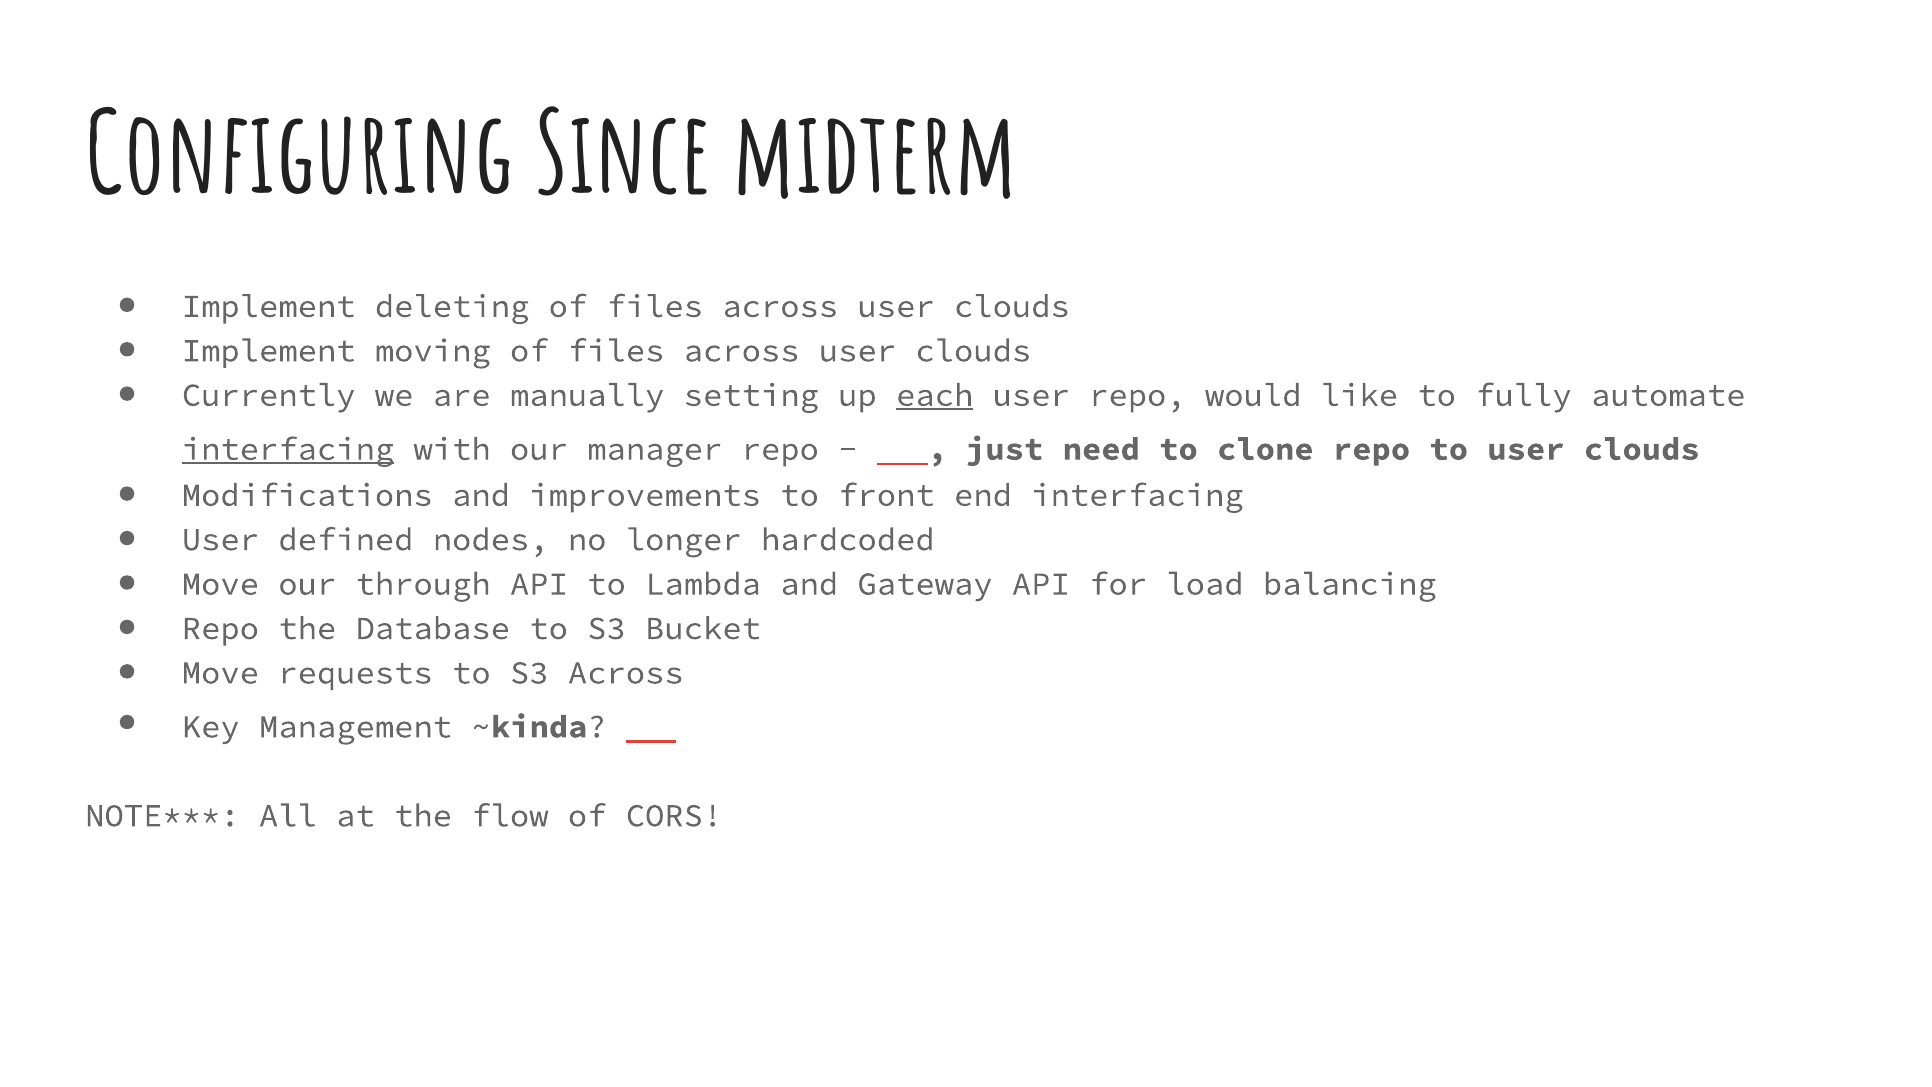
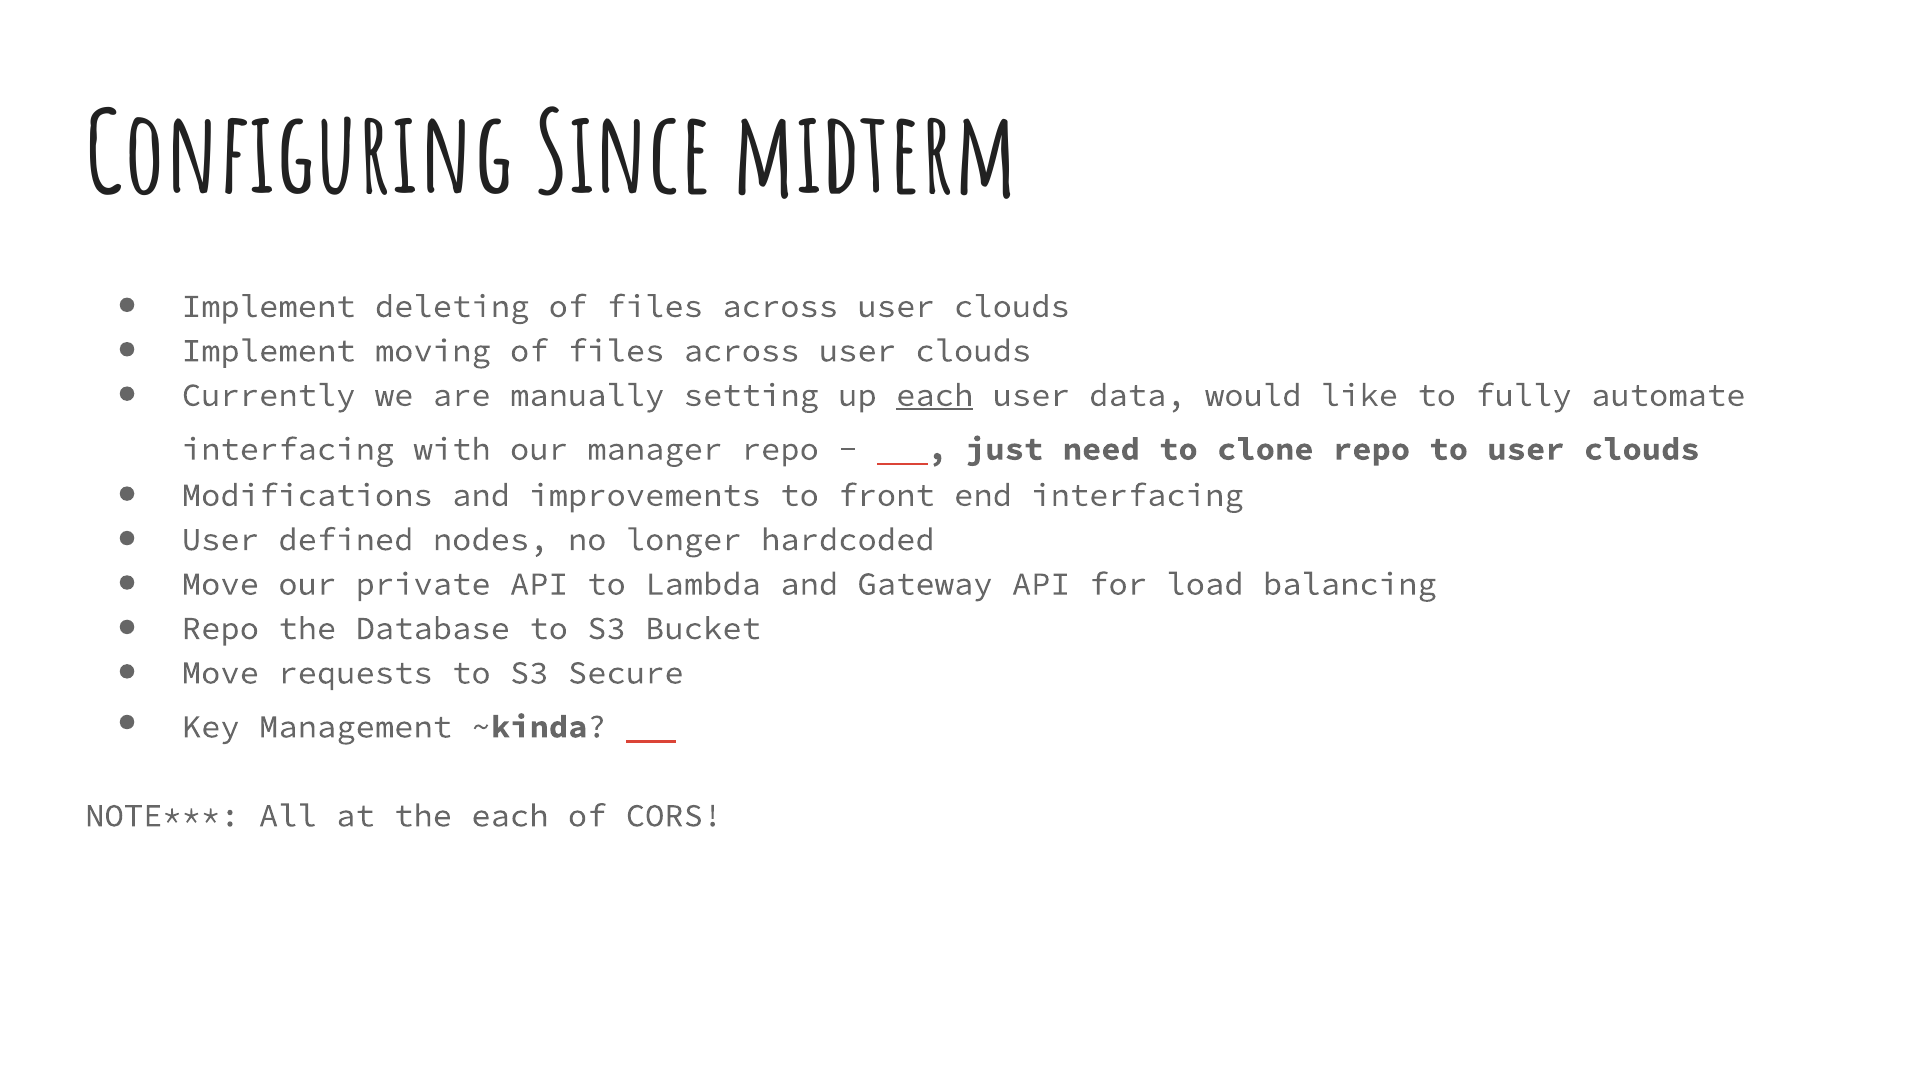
user repo: repo -> data
interfacing at (288, 449) underline: present -> none
through: through -> private
S3 Across: Across -> Secure
the flow: flow -> each
